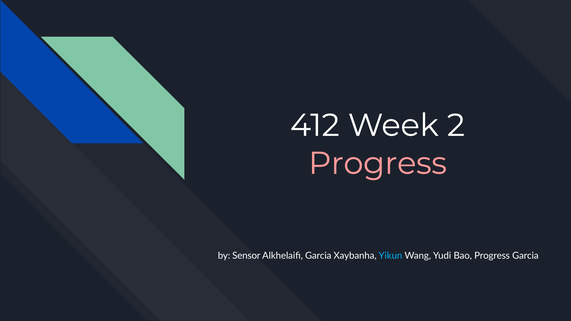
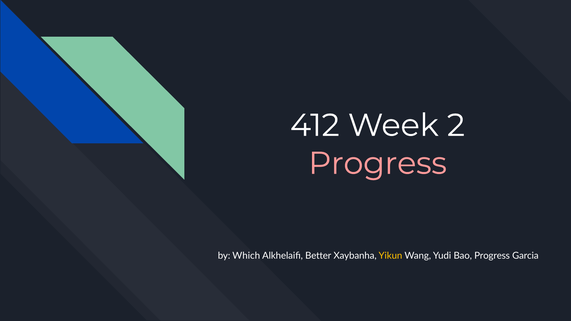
Sensor: Sensor -> Which
Alkhelaifi Garcia: Garcia -> Better
Yikun colour: light blue -> yellow
